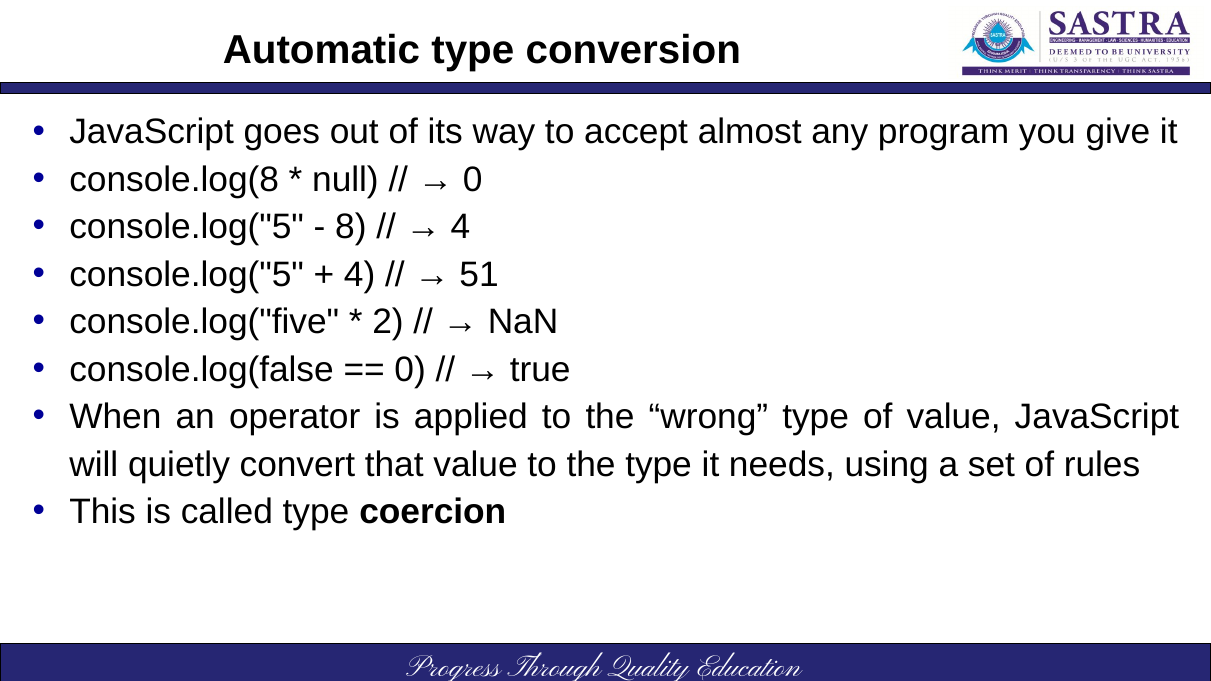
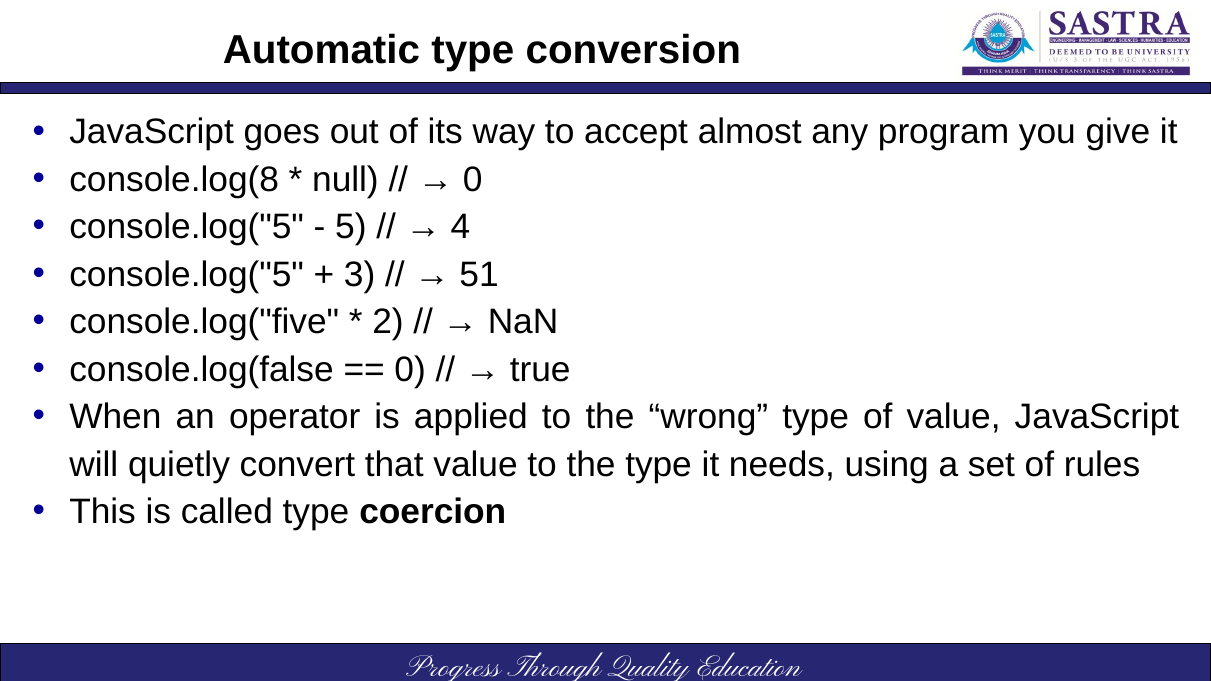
8: 8 -> 5
4 at (360, 275): 4 -> 3
